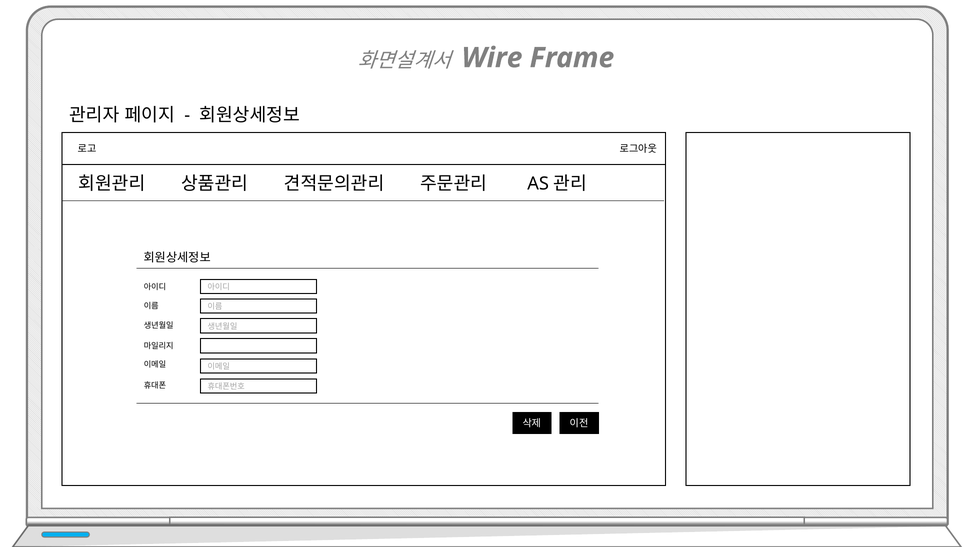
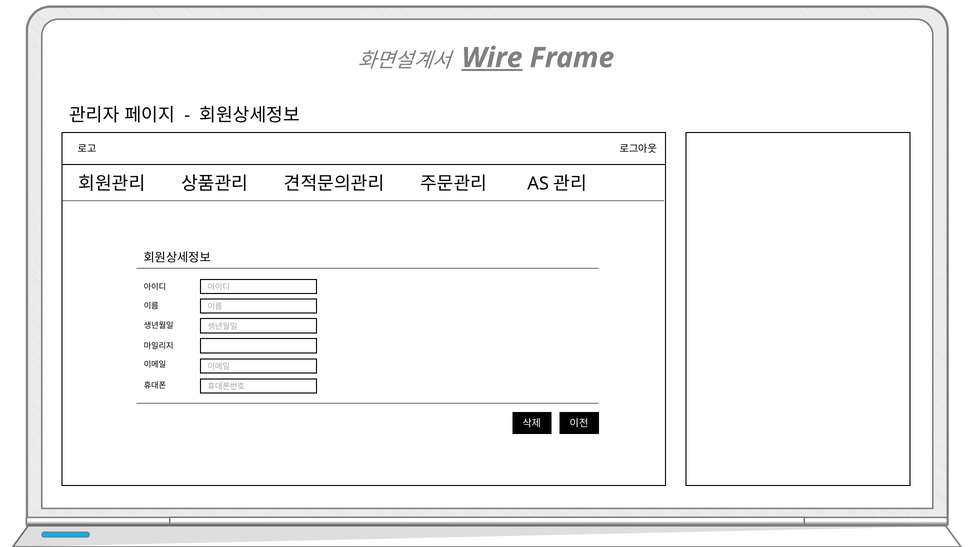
Wire underline: none -> present
